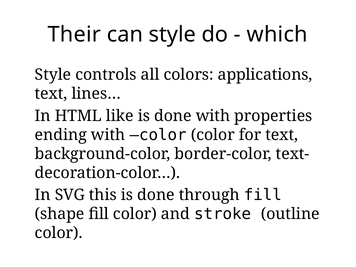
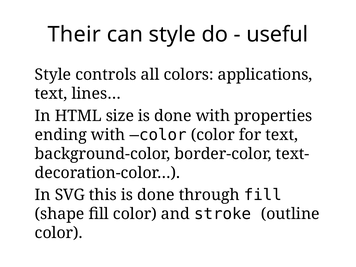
which: which -> useful
like: like -> size
